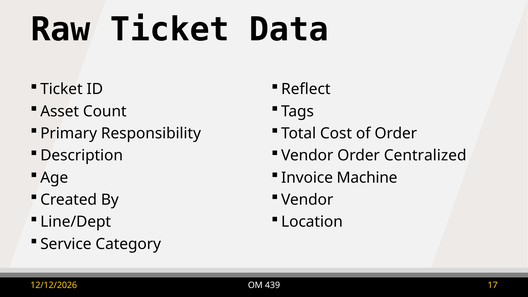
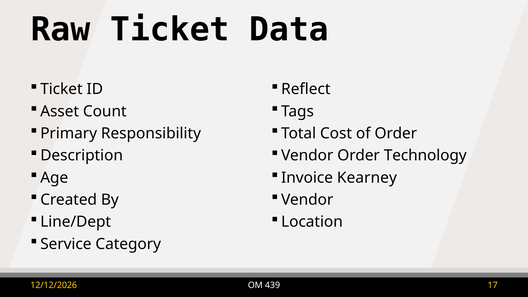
Centralized: Centralized -> Technology
Machine: Machine -> Kearney
